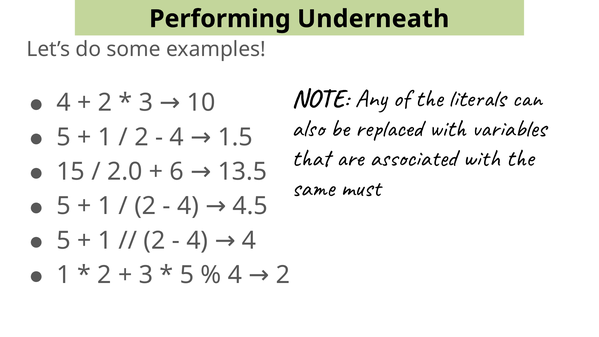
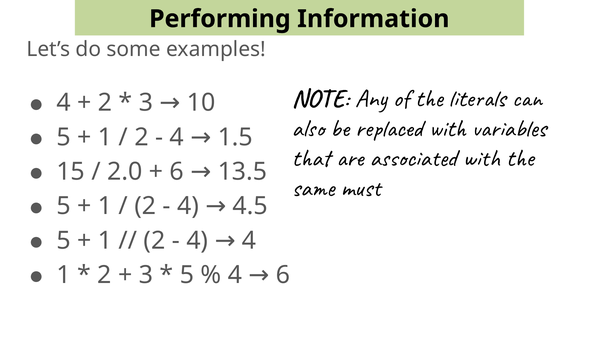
Underneath: Underneath -> Information
4 2: 2 -> 6
